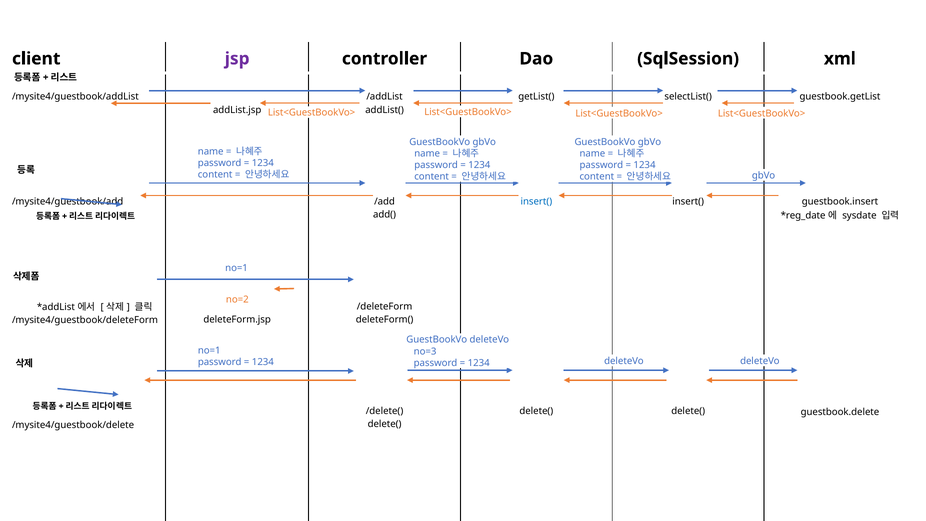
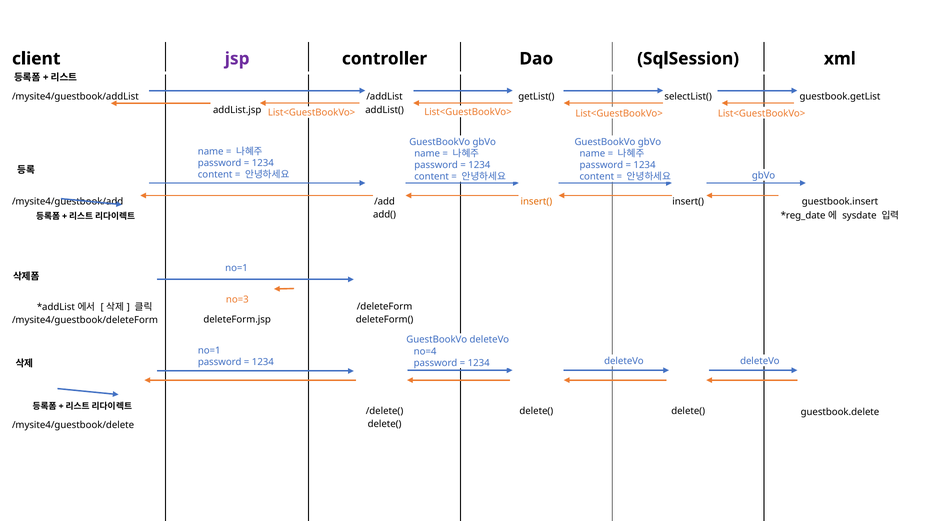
insert( at (536, 201) colour: blue -> orange
no=2: no=2 -> no=3
no=3: no=3 -> no=4
